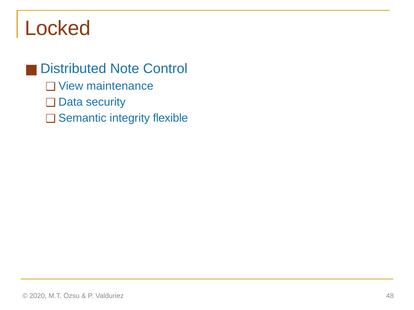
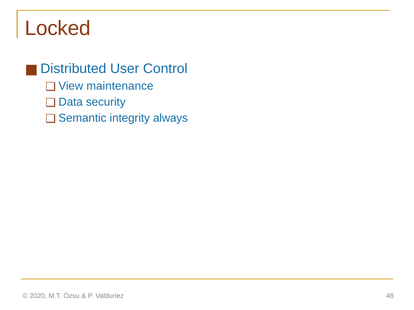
Note: Note -> User
flexible: flexible -> always
